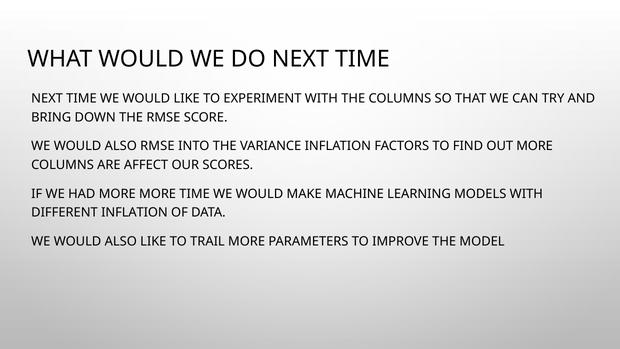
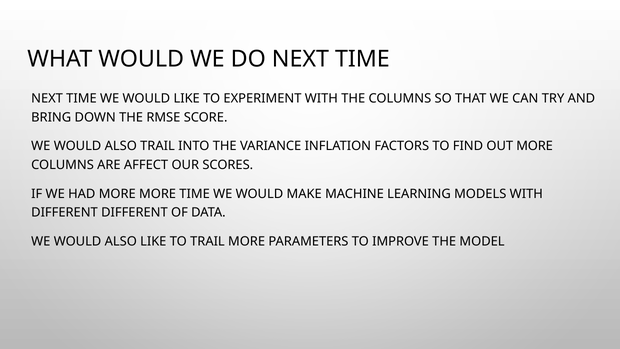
ALSO RMSE: RMSE -> TRAIL
DIFFERENT INFLATION: INFLATION -> DIFFERENT
